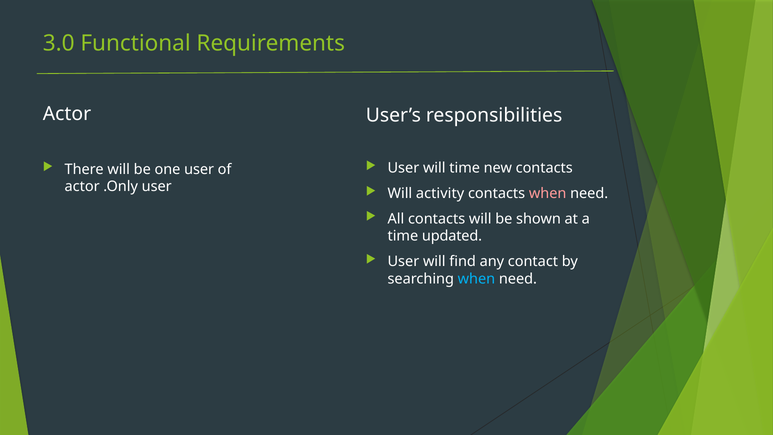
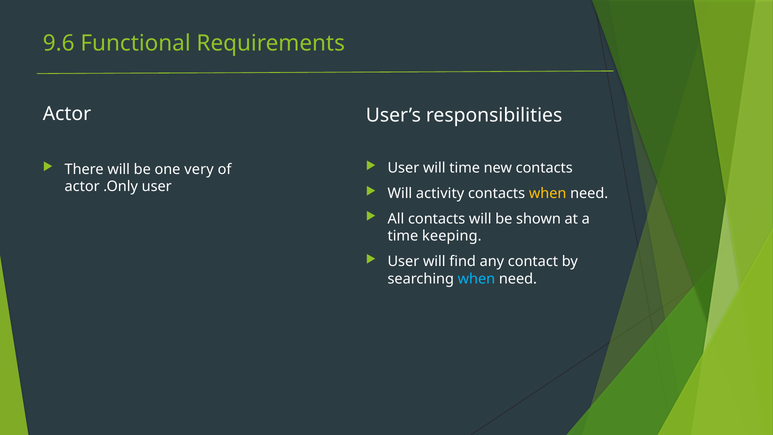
3.0: 3.0 -> 9.6
one user: user -> very
when at (548, 193) colour: pink -> yellow
updated: updated -> keeping
